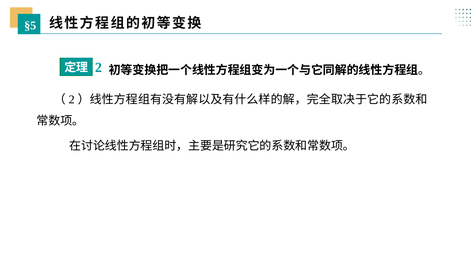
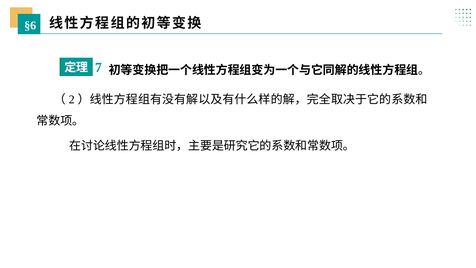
§5: §5 -> §6
2 at (98, 68): 2 -> 7
